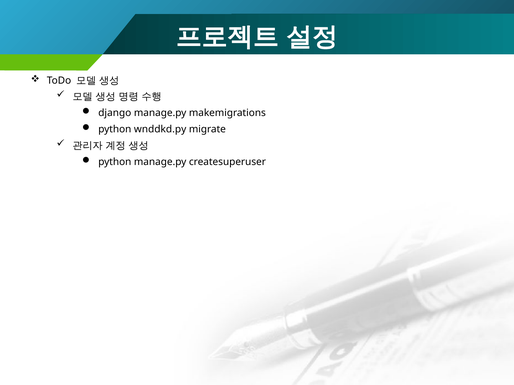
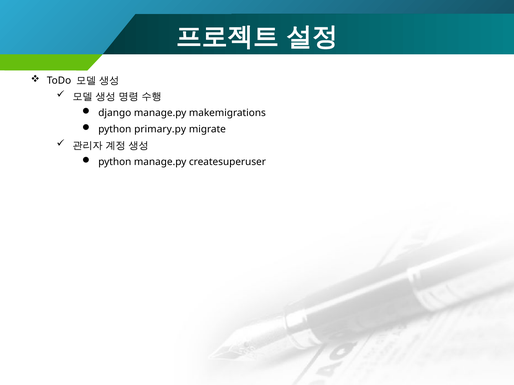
wnddkd.py: wnddkd.py -> primary.py
